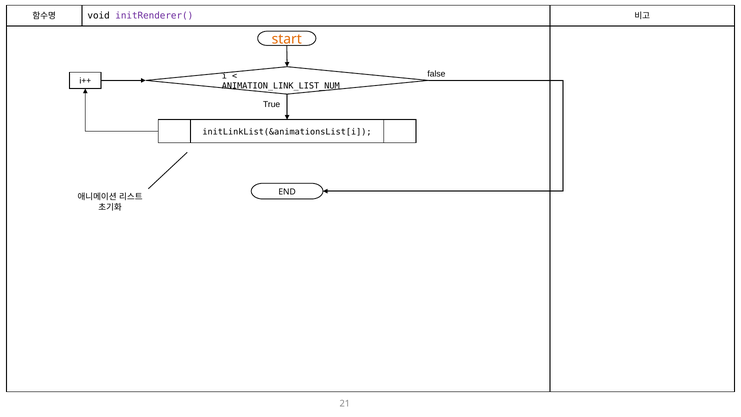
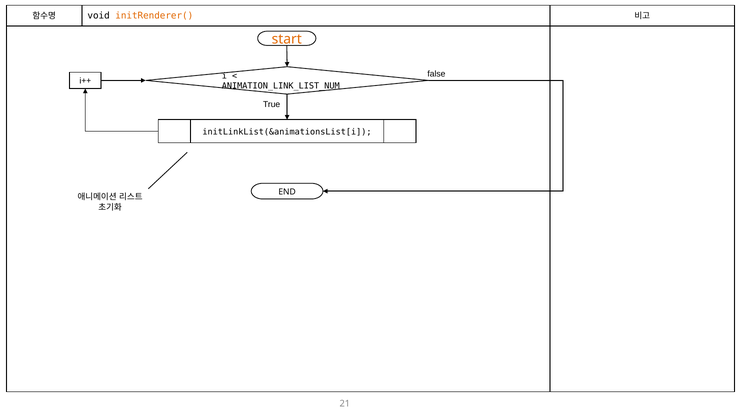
initRenderer( colour: purple -> orange
